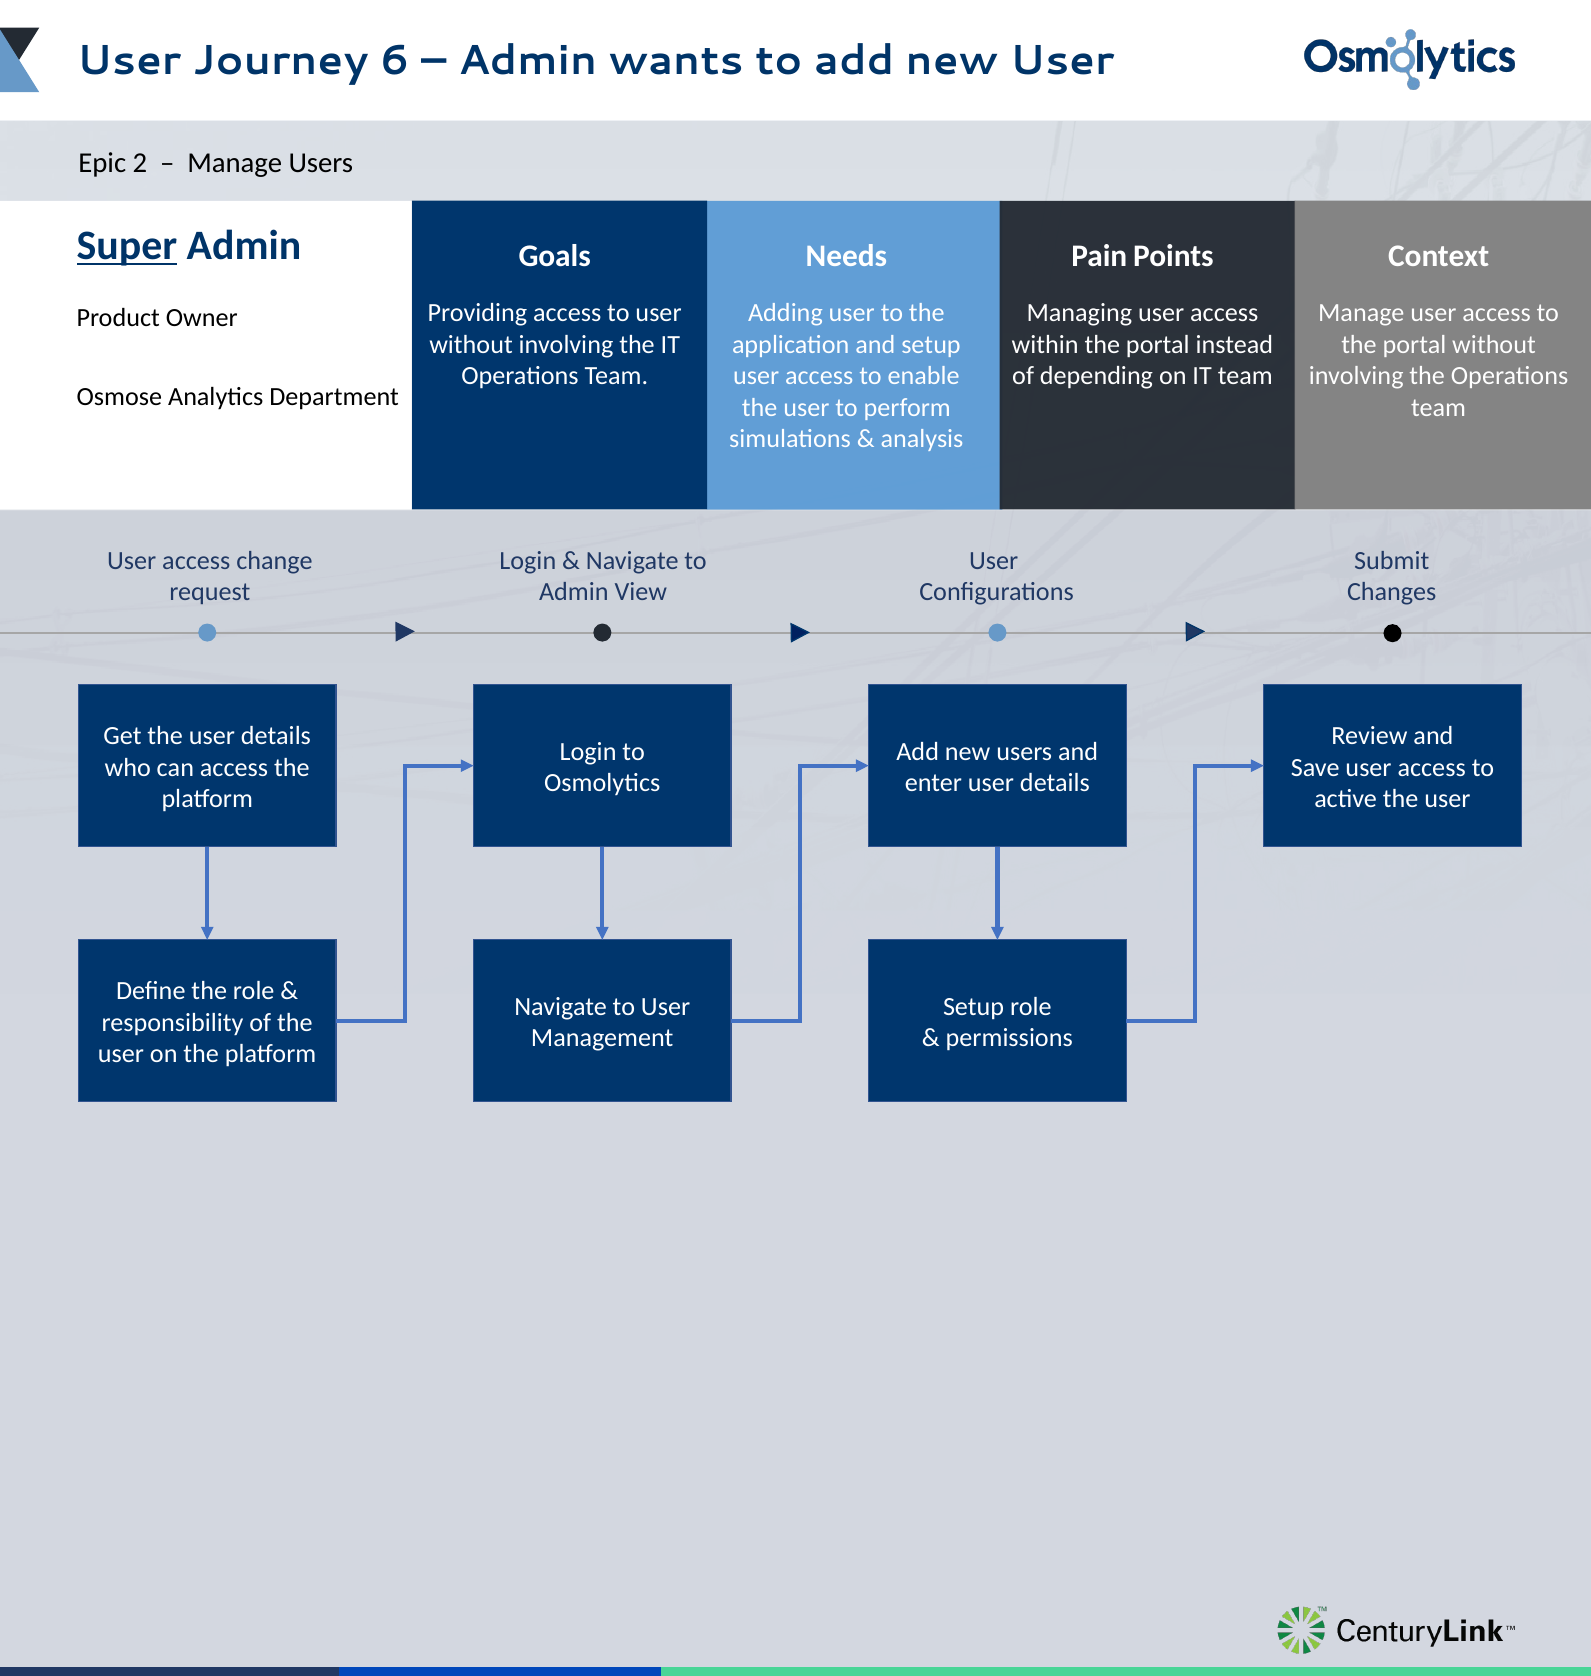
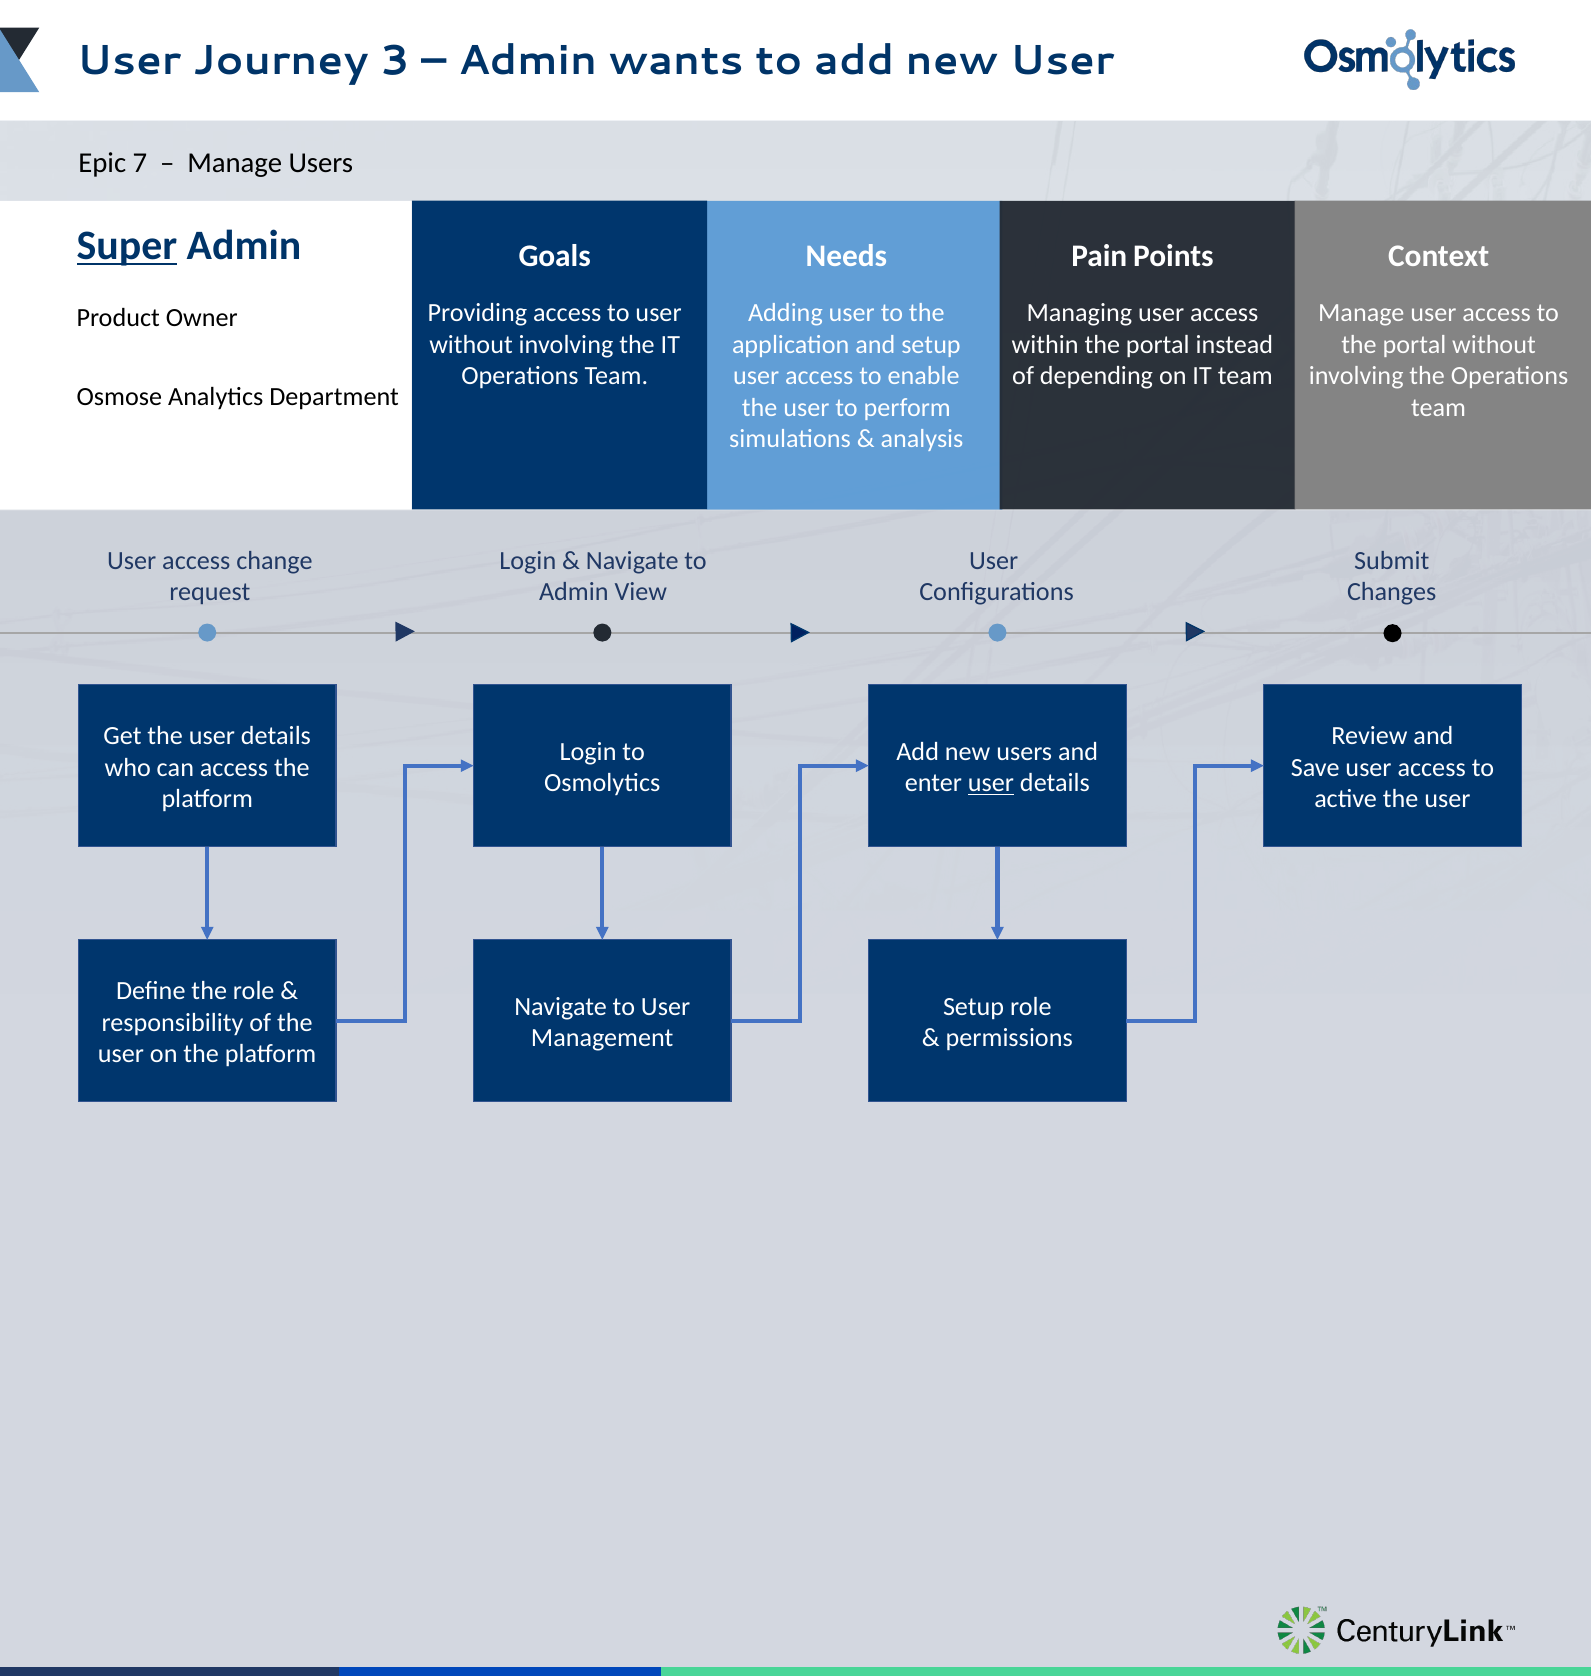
6: 6 -> 3
2: 2 -> 7
user at (991, 783) underline: none -> present
